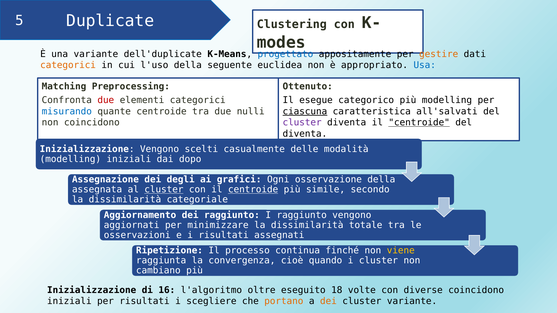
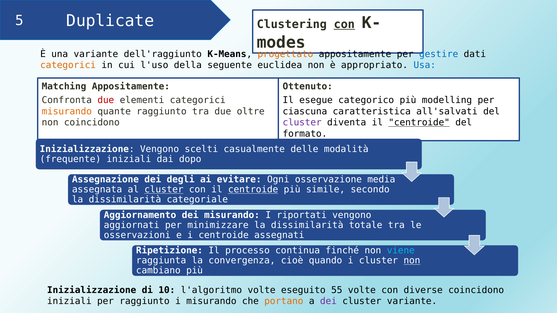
con at (344, 24) underline: none -> present
dell'duplicate: dell'duplicate -> dell'raggiunto
progettato colour: blue -> orange
gestire colour: orange -> blue
Matching Preprocessing: Preprocessing -> Appositamente
misurando at (67, 111) colour: blue -> orange
quante centroide: centroide -> raggiunto
nulli: nulli -> oltre
ciascuna underline: present -> none
diventa at (305, 134): diventa -> formato
modelling at (70, 159): modelling -> frequente
grafici: grafici -> evitare
della at (381, 180): della -> media
dei raggiunto: raggiunto -> misurando
I raggiunto: raggiunto -> riportati
i risultati: risultati -> centroide
viene colour: yellow -> light blue
non at (412, 261) underline: none -> present
16: 16 -> 10
l'algoritmo oltre: oltre -> volte
18: 18 -> 55
per risultati: risultati -> raggiunto
i scegliere: scegliere -> misurando
dei at (328, 301) colour: orange -> purple
